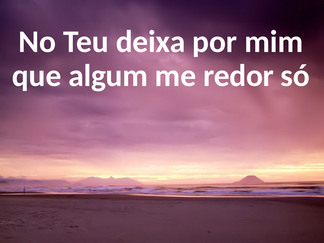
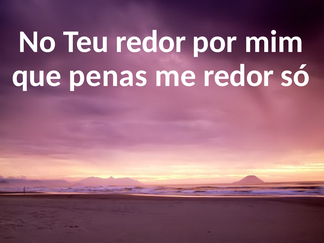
Teu deixa: deixa -> redor
algum: algum -> penas
